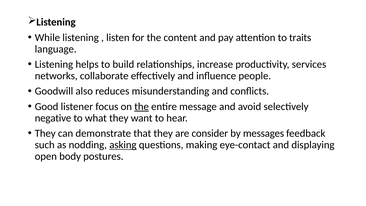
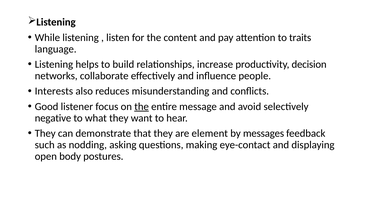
services: services -> decision
Goodwill: Goodwill -> Interests
consider: consider -> element
asking underline: present -> none
